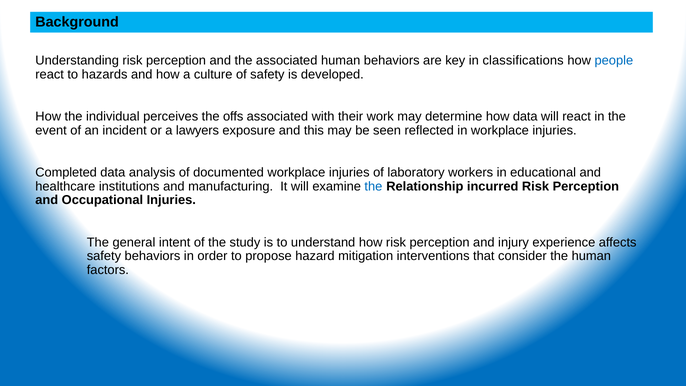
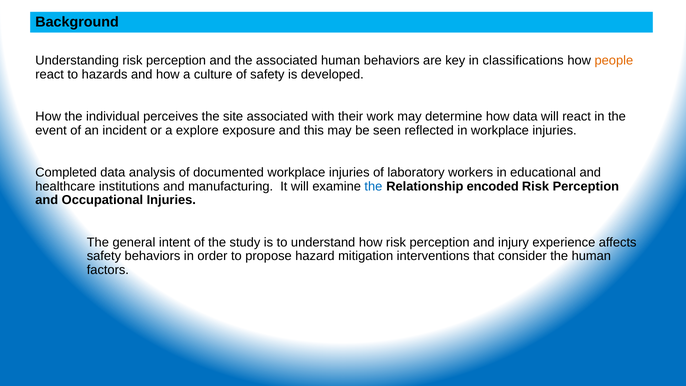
people colour: blue -> orange
offs: offs -> site
lawyers: lawyers -> explore
incurred: incurred -> encoded
